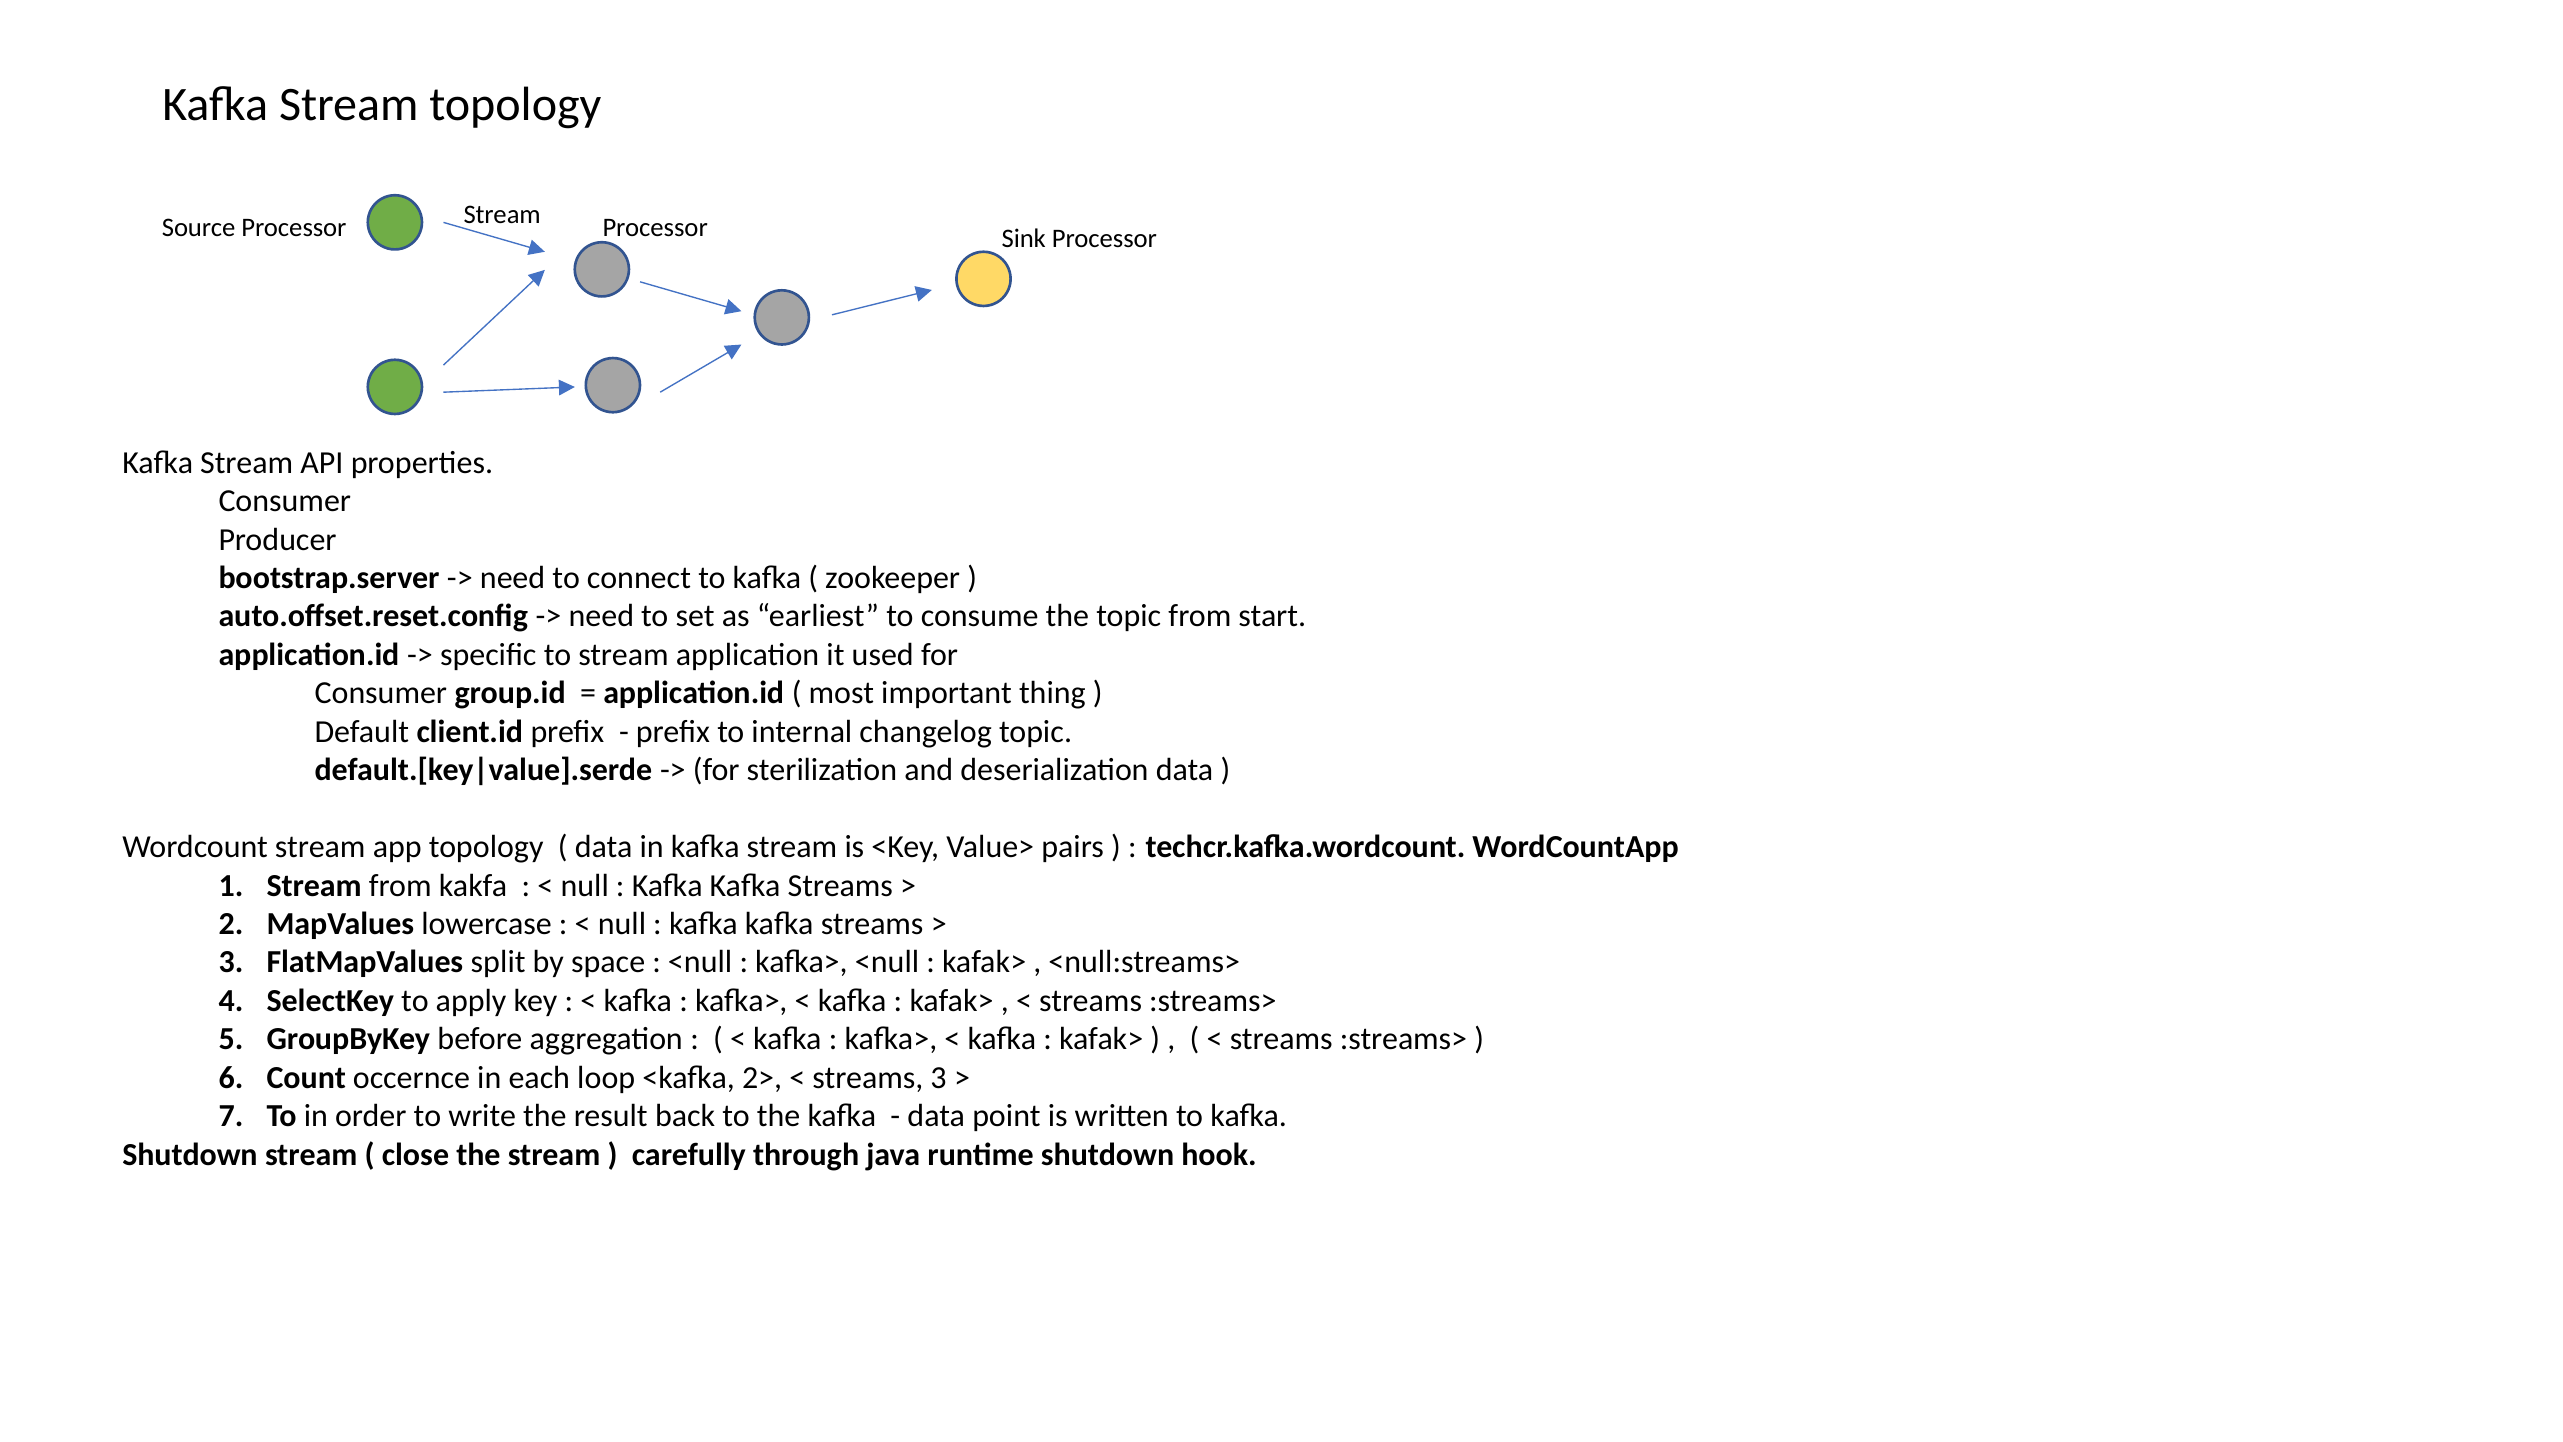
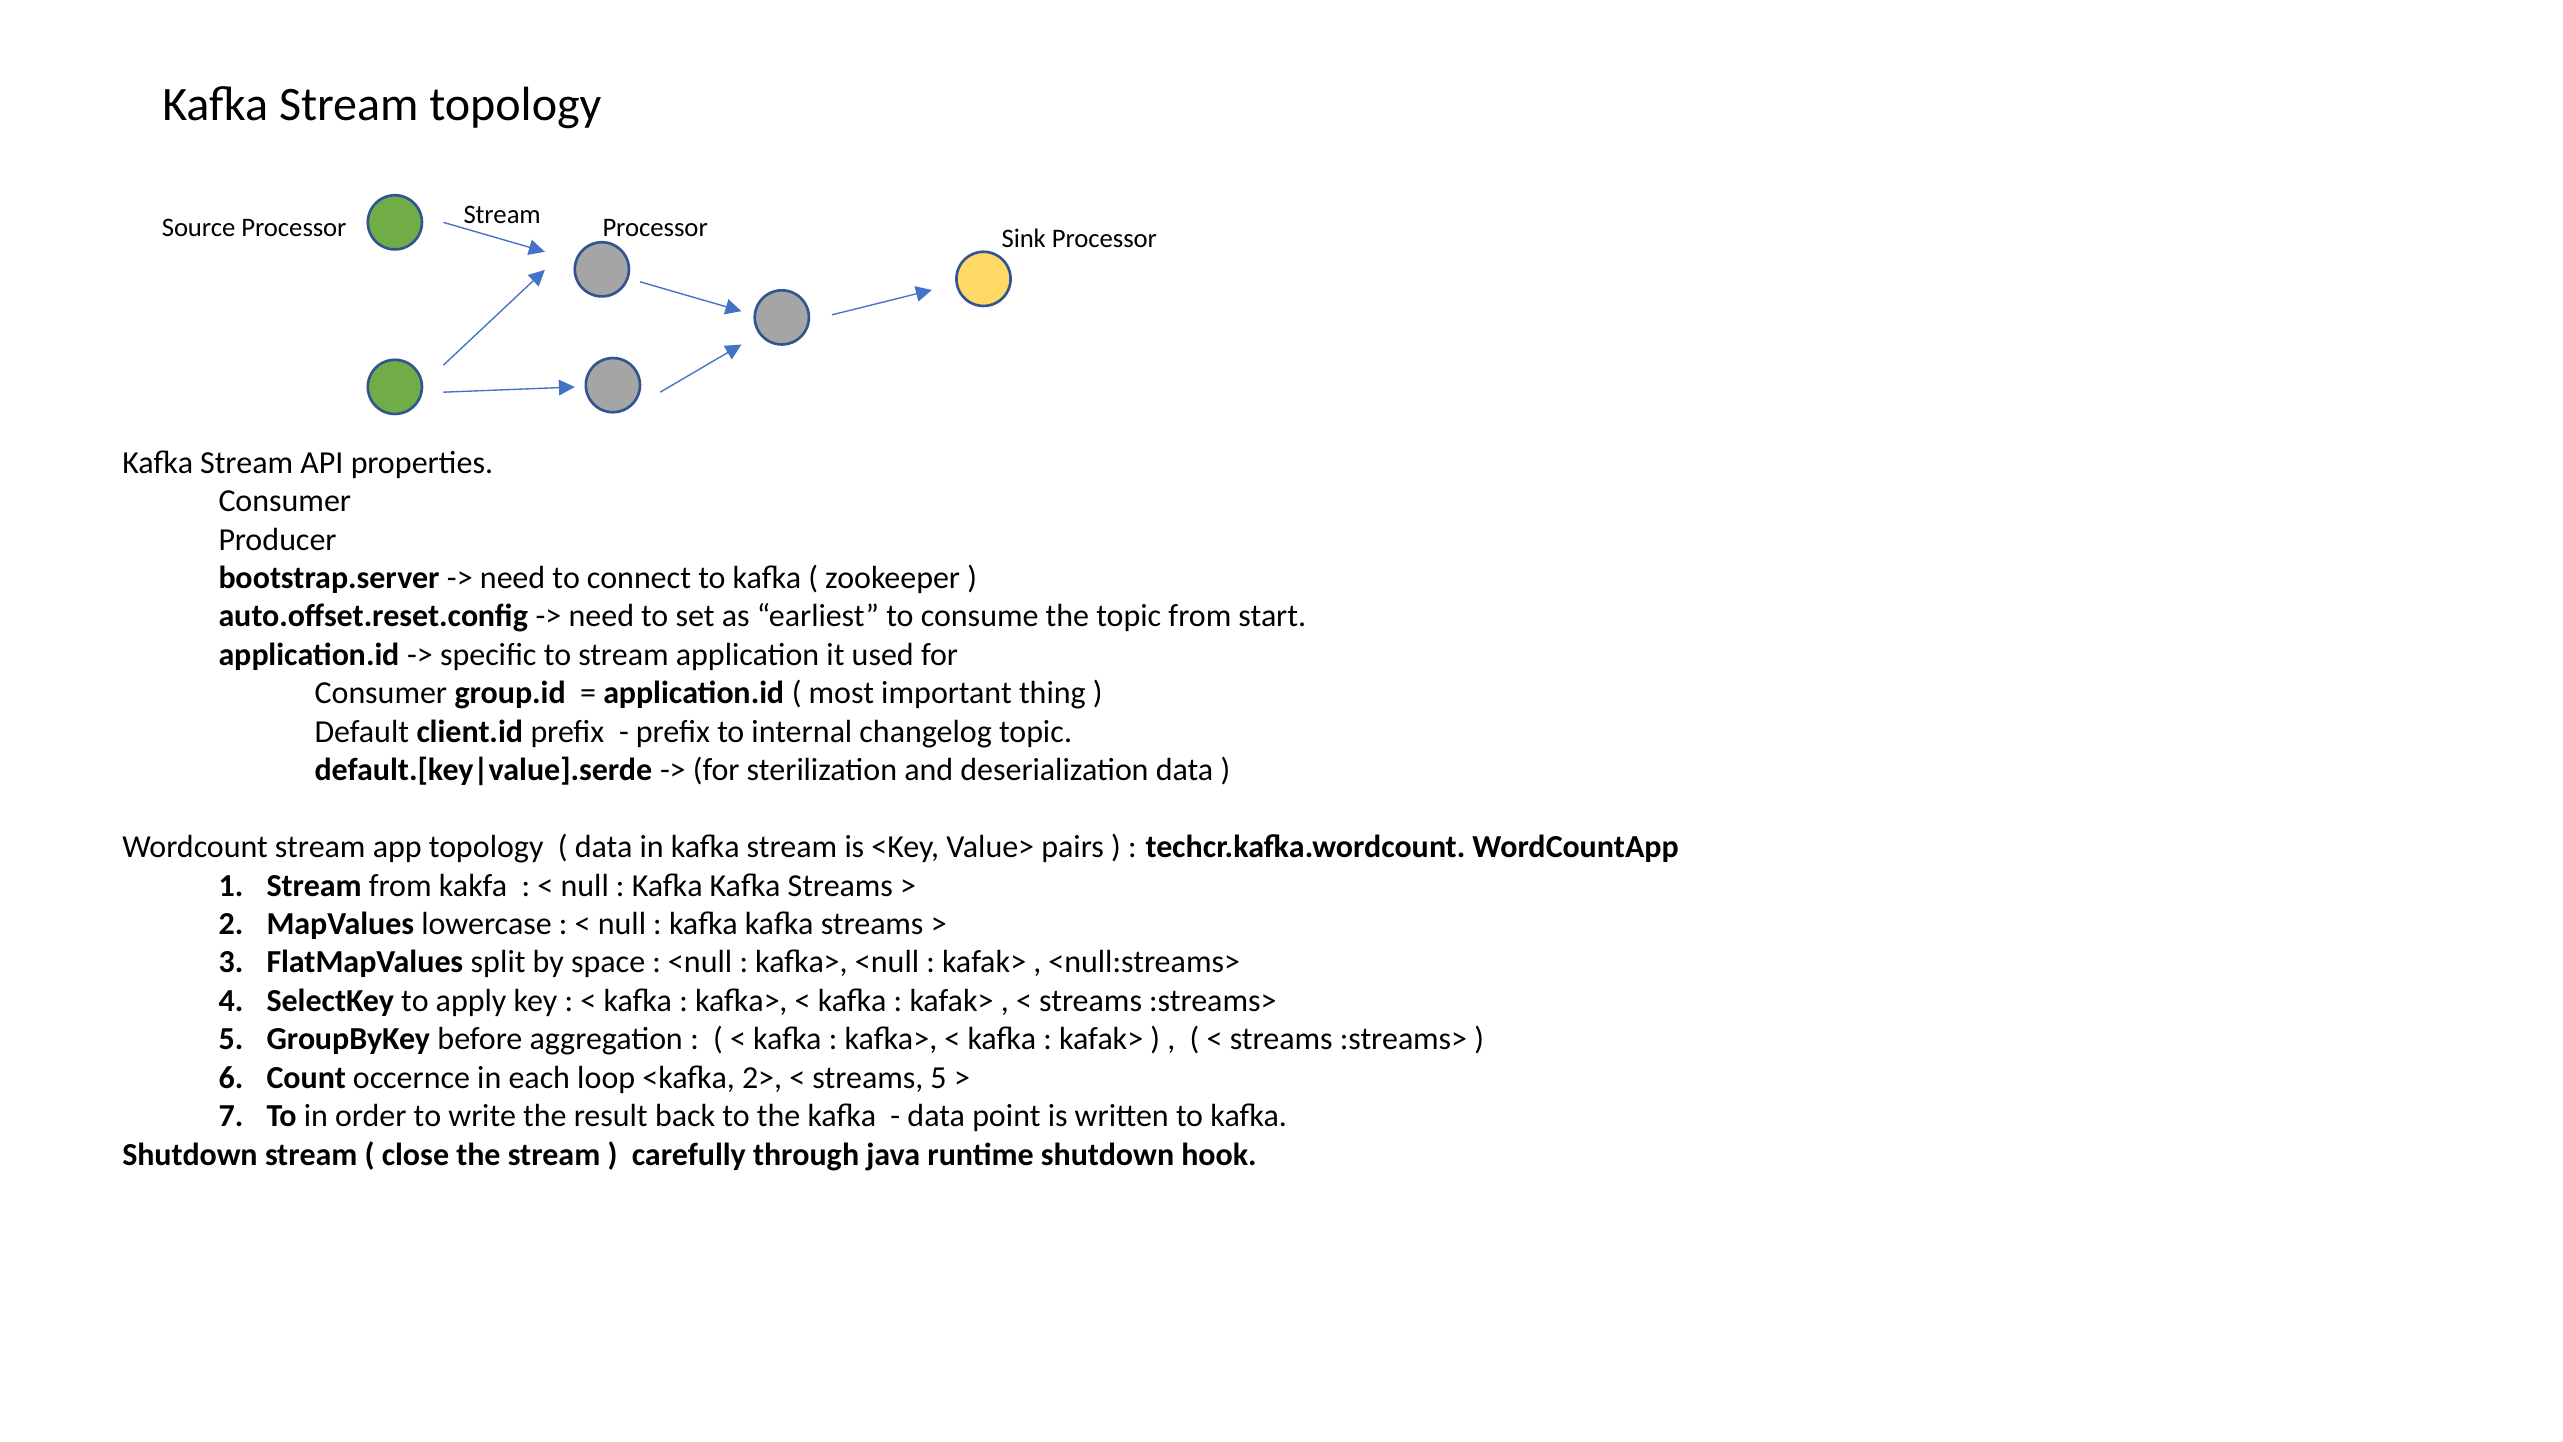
streams 3: 3 -> 5
